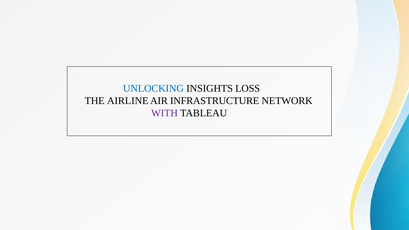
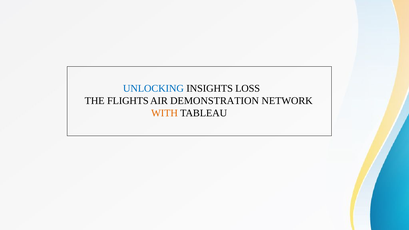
AIRLINE: AIRLINE -> FLIGHTS
INFRASTRUCTURE: INFRASTRUCTURE -> DEMONSTRATION
WITH colour: purple -> orange
